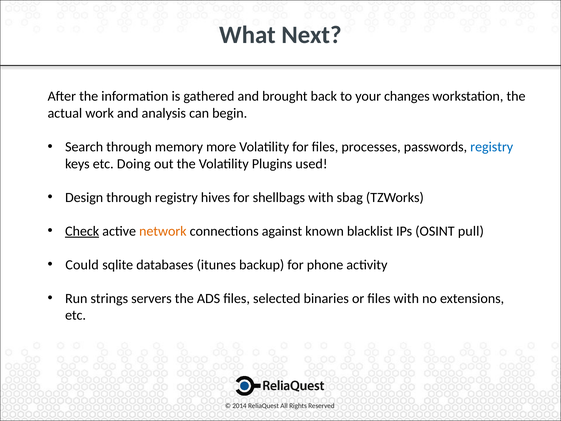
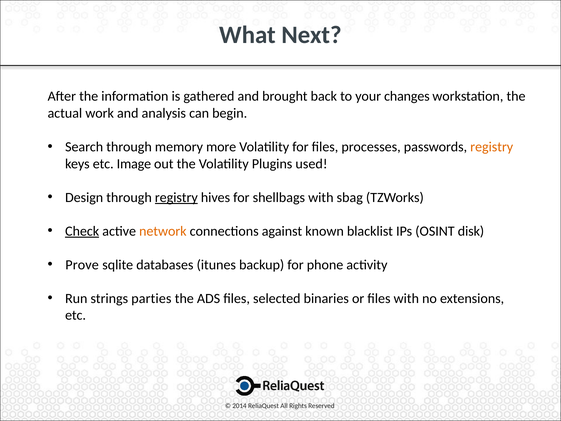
registry at (492, 147) colour: blue -> orange
Doing: Doing -> Image
registry at (176, 197) underline: none -> present
pull: pull -> disk
Could: Could -> Prove
servers: servers -> parties
